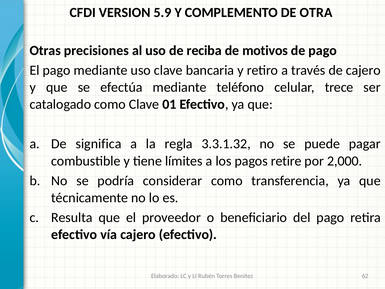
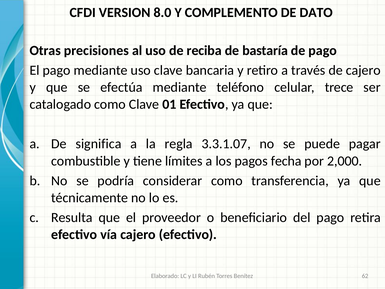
5.9: 5.9 -> 8.0
OTRA: OTRA -> DATO
motivos: motivos -> bastaría
3.3.1.32: 3.3.1.32 -> 3.3.1.07
retire: retire -> fecha
